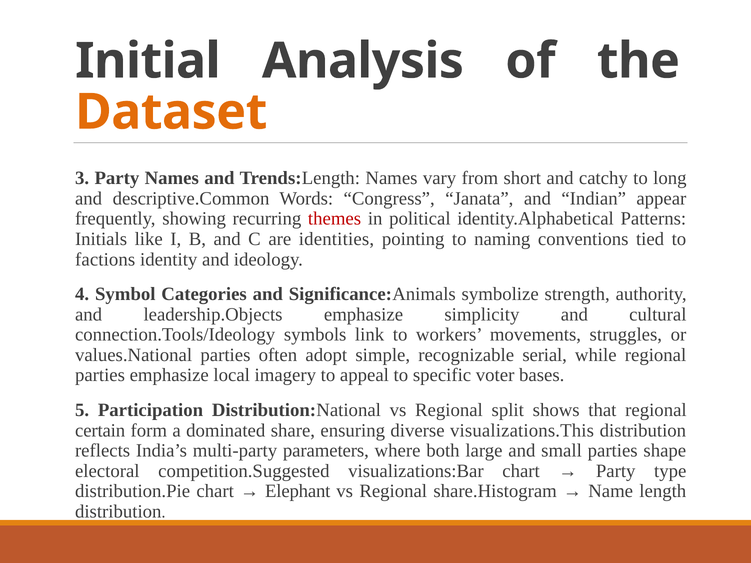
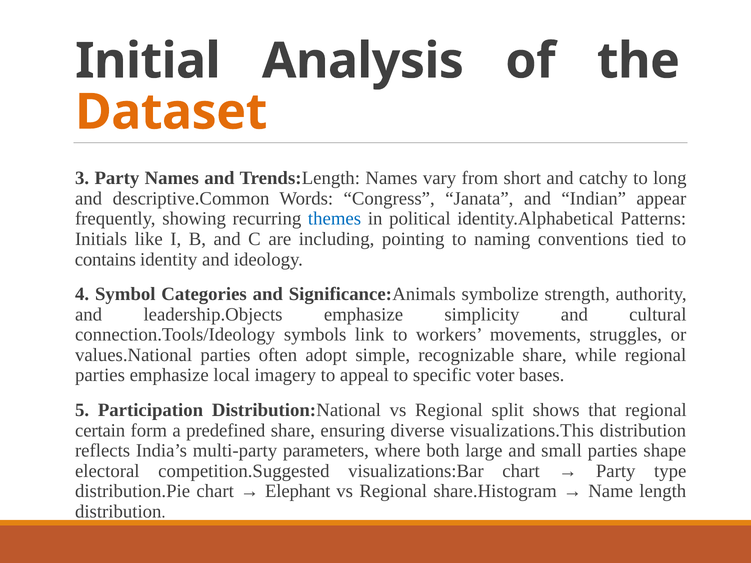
themes colour: red -> blue
identities: identities -> including
factions: factions -> contains
recognizable serial: serial -> share
dominated: dominated -> predefined
